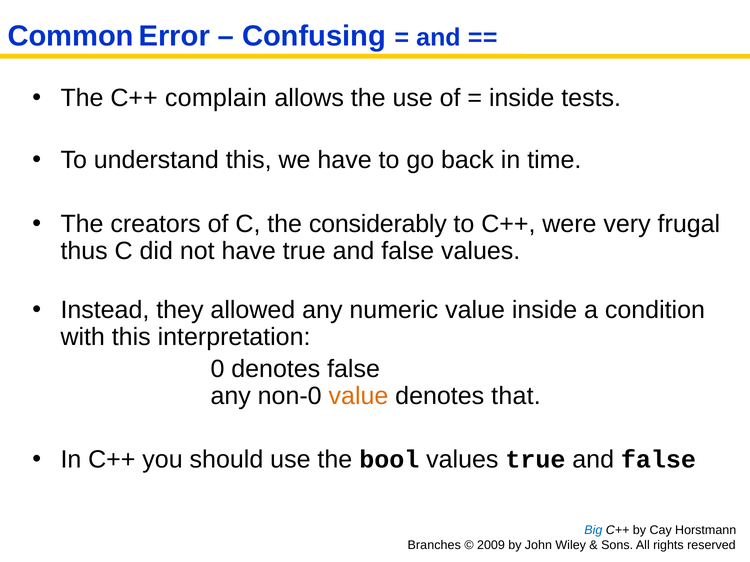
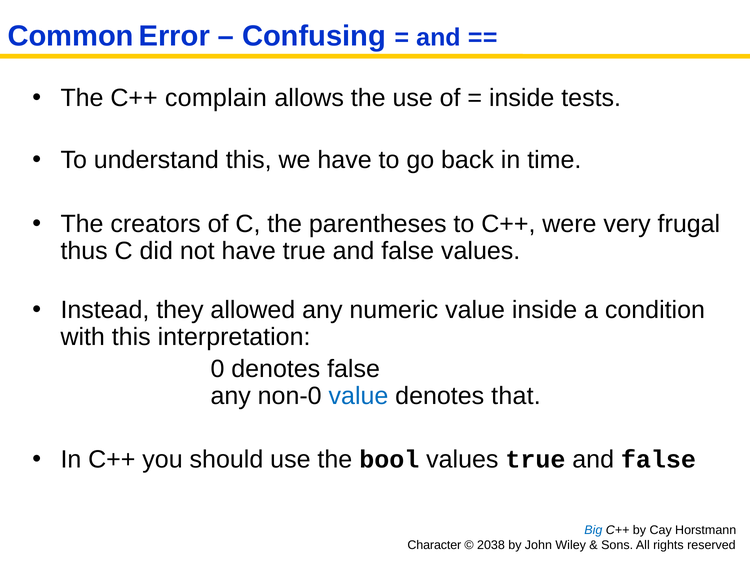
considerably: considerably -> parentheses
value at (358, 396) colour: orange -> blue
Branches: Branches -> Character
2009: 2009 -> 2038
